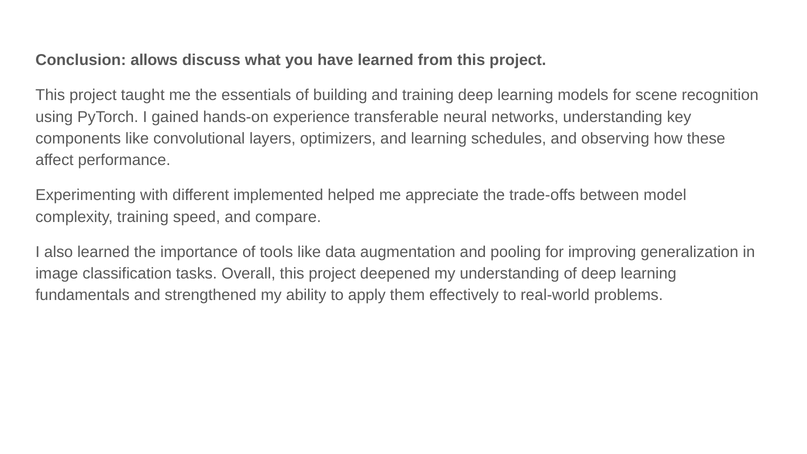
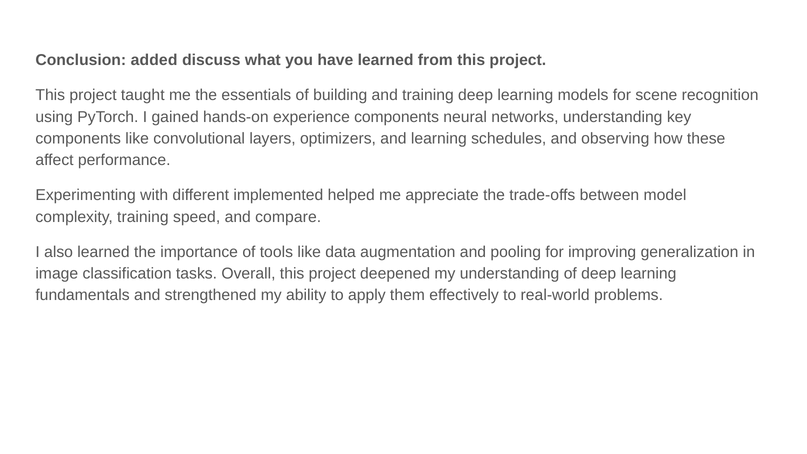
allows: allows -> added
experience transferable: transferable -> components
